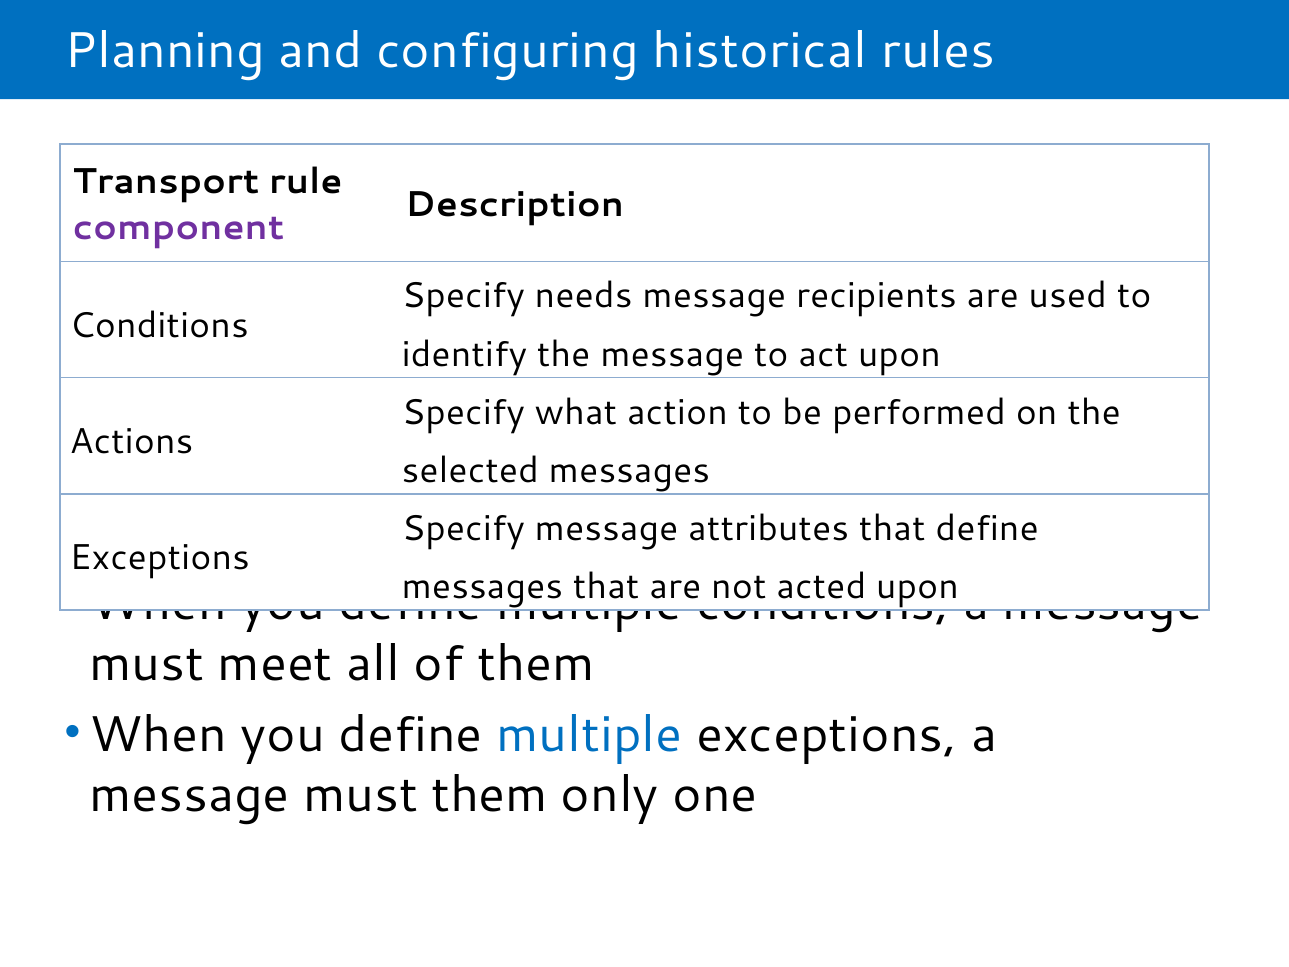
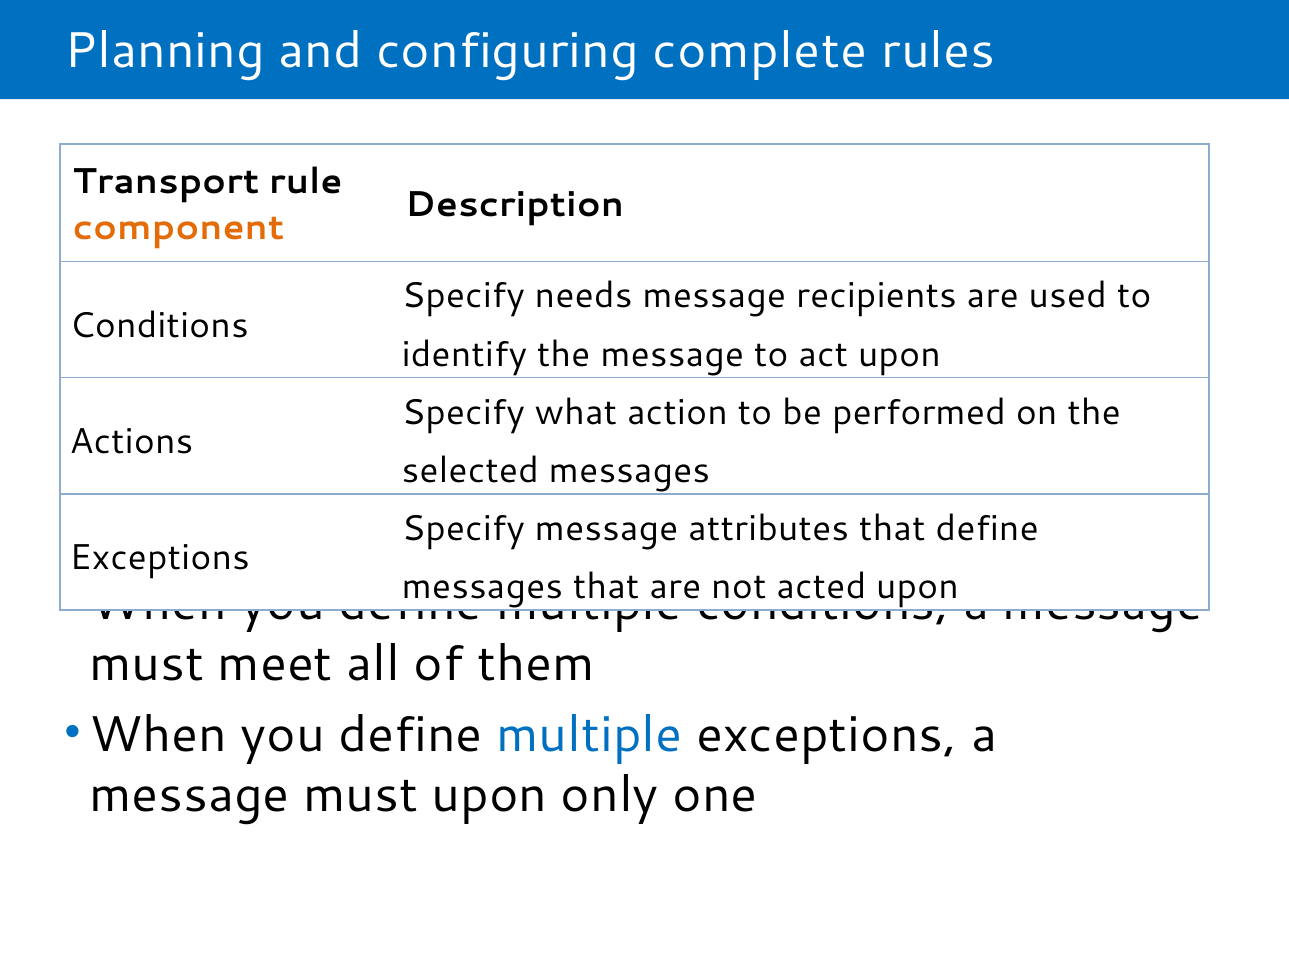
historical: historical -> complete
component colour: purple -> orange
must them: them -> upon
